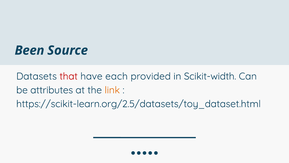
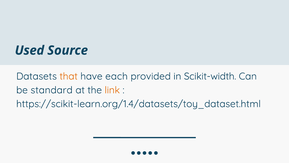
Been: Been -> Used
that colour: red -> orange
attributes: attributes -> standard
https://scikit-learn.org/2.5/datasets/toy_dataset.html: https://scikit-learn.org/2.5/datasets/toy_dataset.html -> https://scikit-learn.org/1.4/datasets/toy_dataset.html
